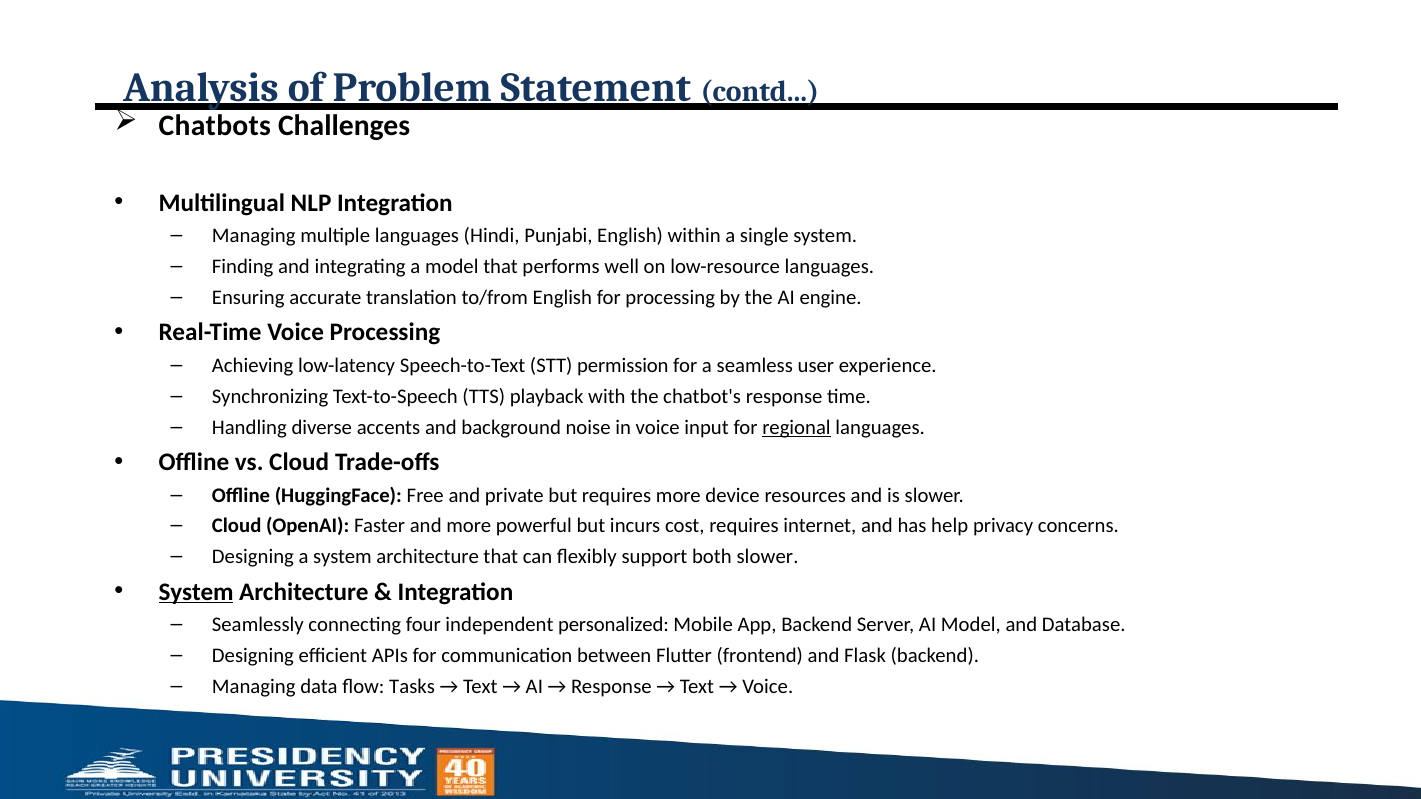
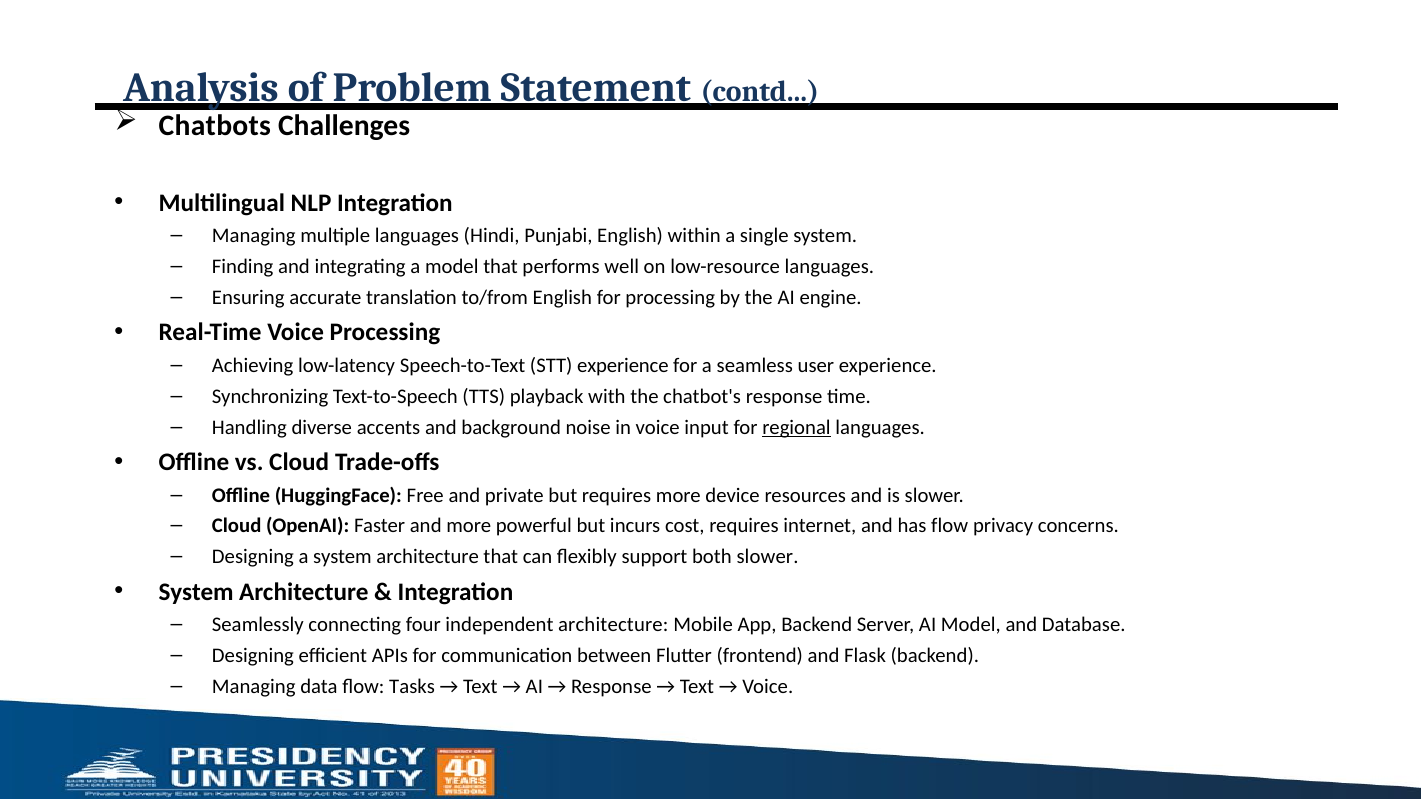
STT permission: permission -> experience
has help: help -> flow
System at (196, 592) underline: present -> none
independent personalized: personalized -> architecture
